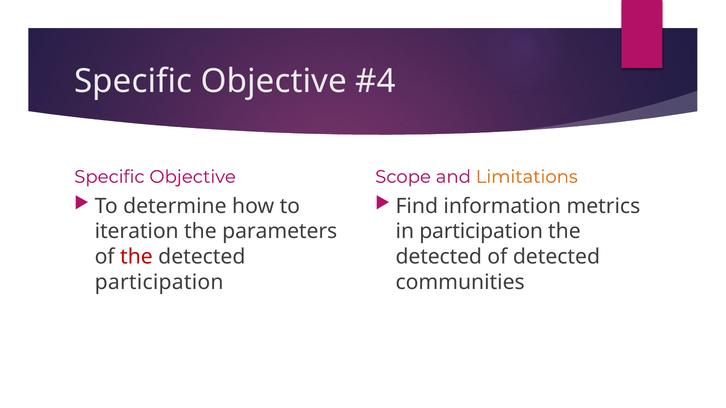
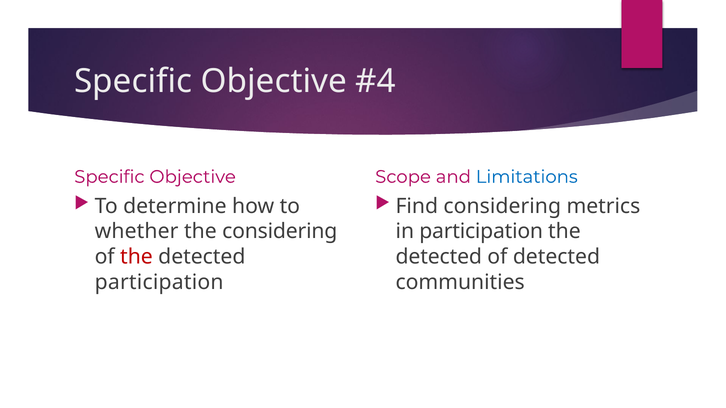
Limitations colour: orange -> blue
Find information: information -> considering
iteration: iteration -> whether
the parameters: parameters -> considering
